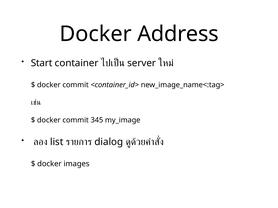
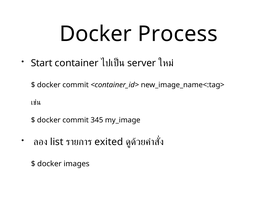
Address: Address -> Process
dialog: dialog -> exited
